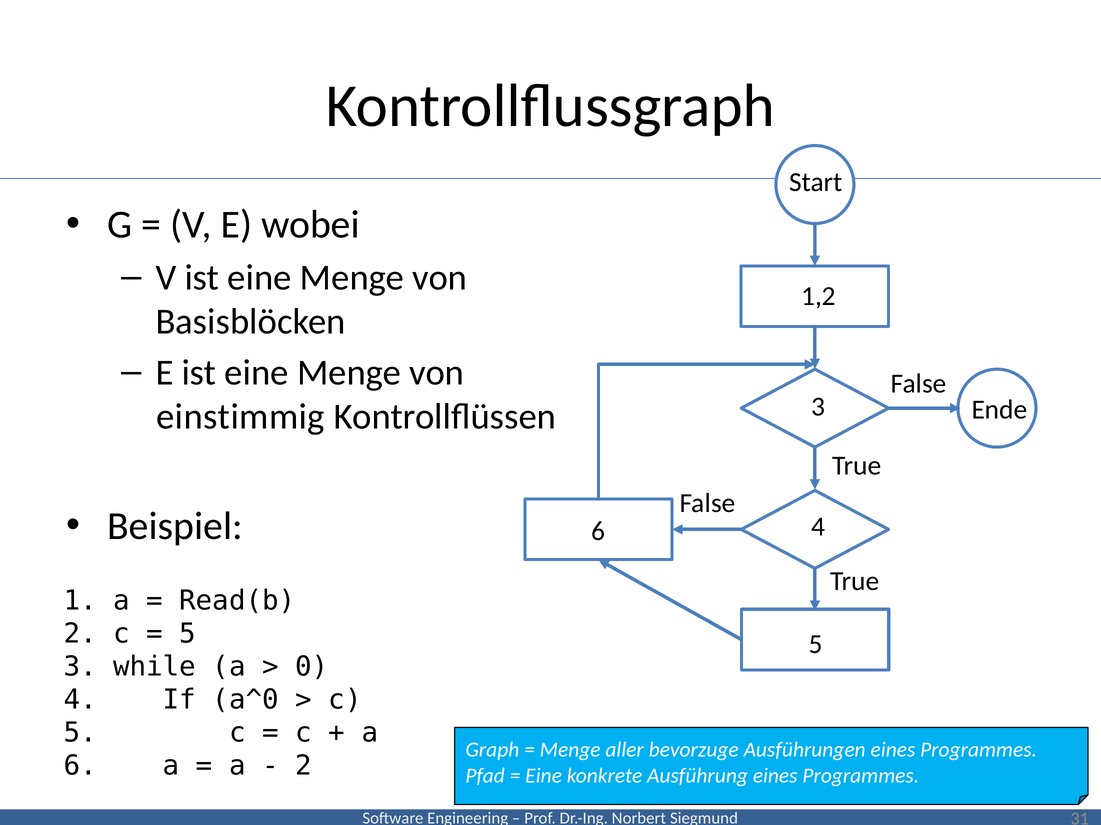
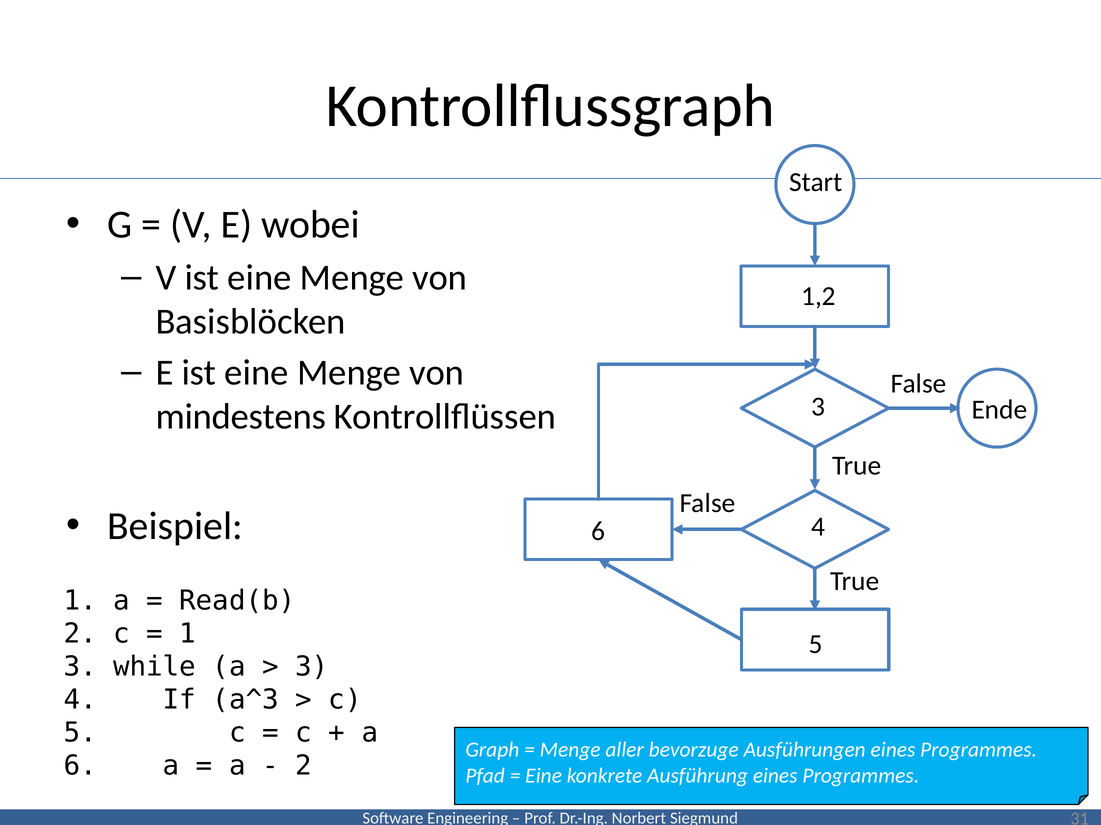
einstimmig: einstimmig -> mindestens
5 at (188, 634): 5 -> 1
0 at (312, 667): 0 -> 3
a^0: a^0 -> a^3
